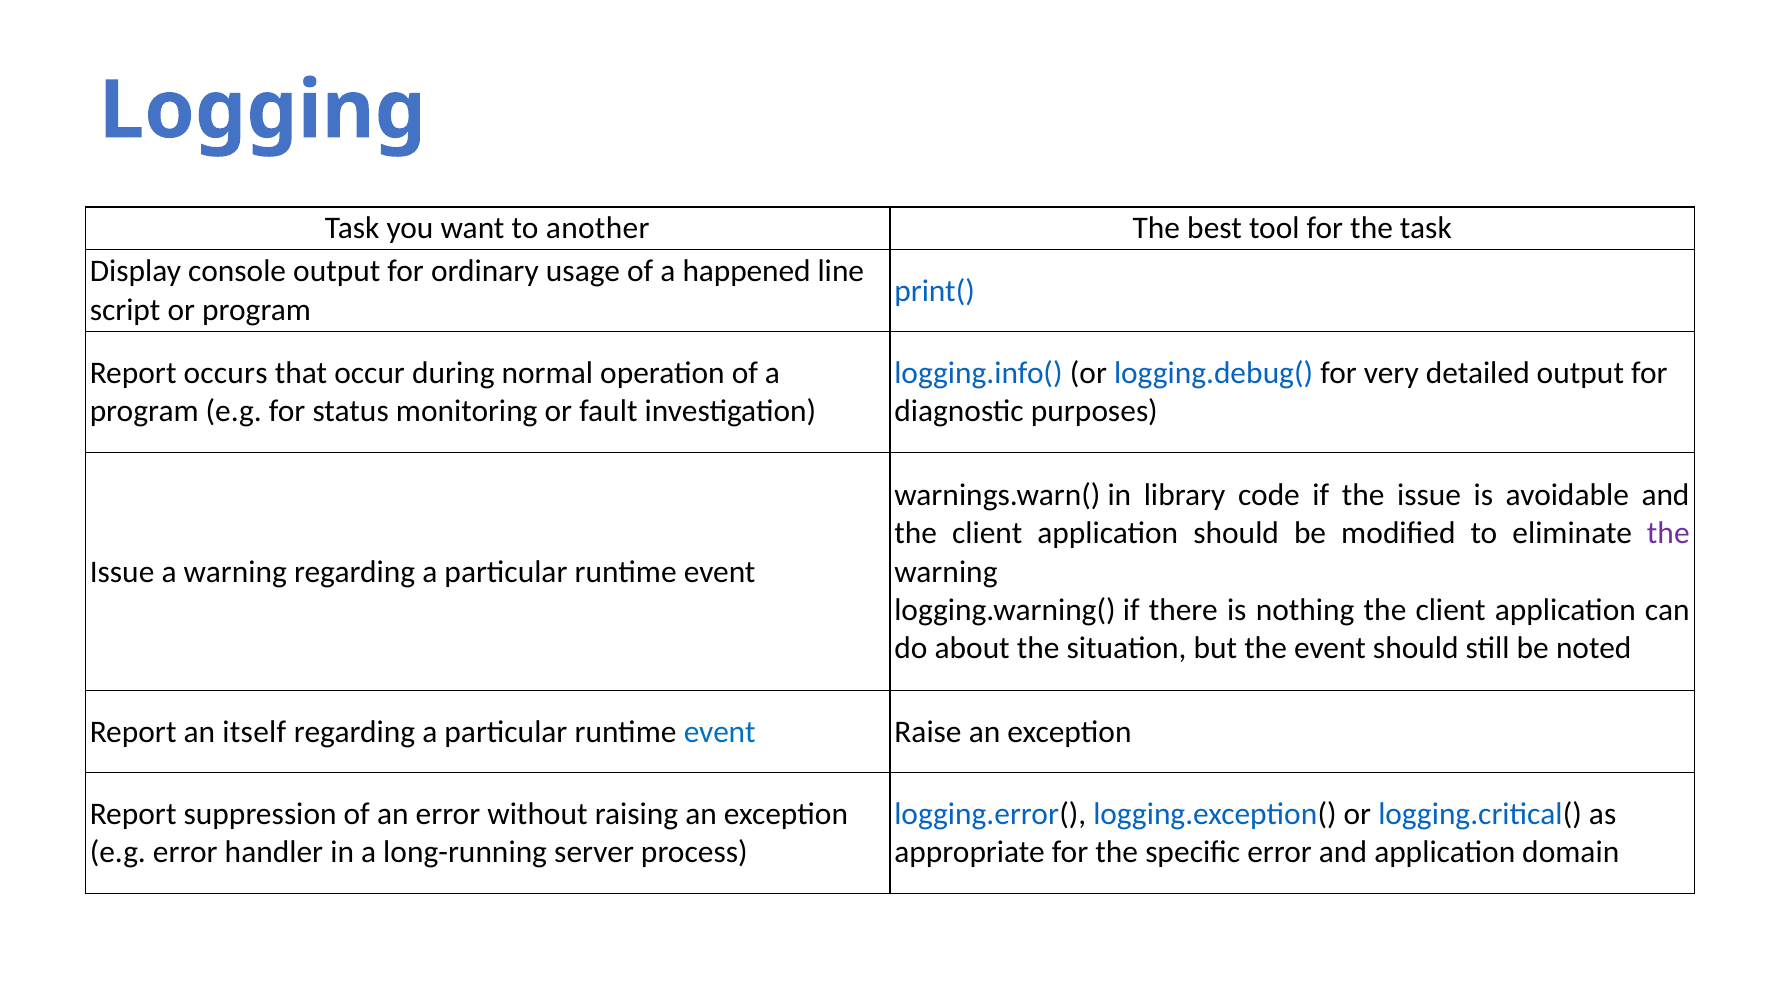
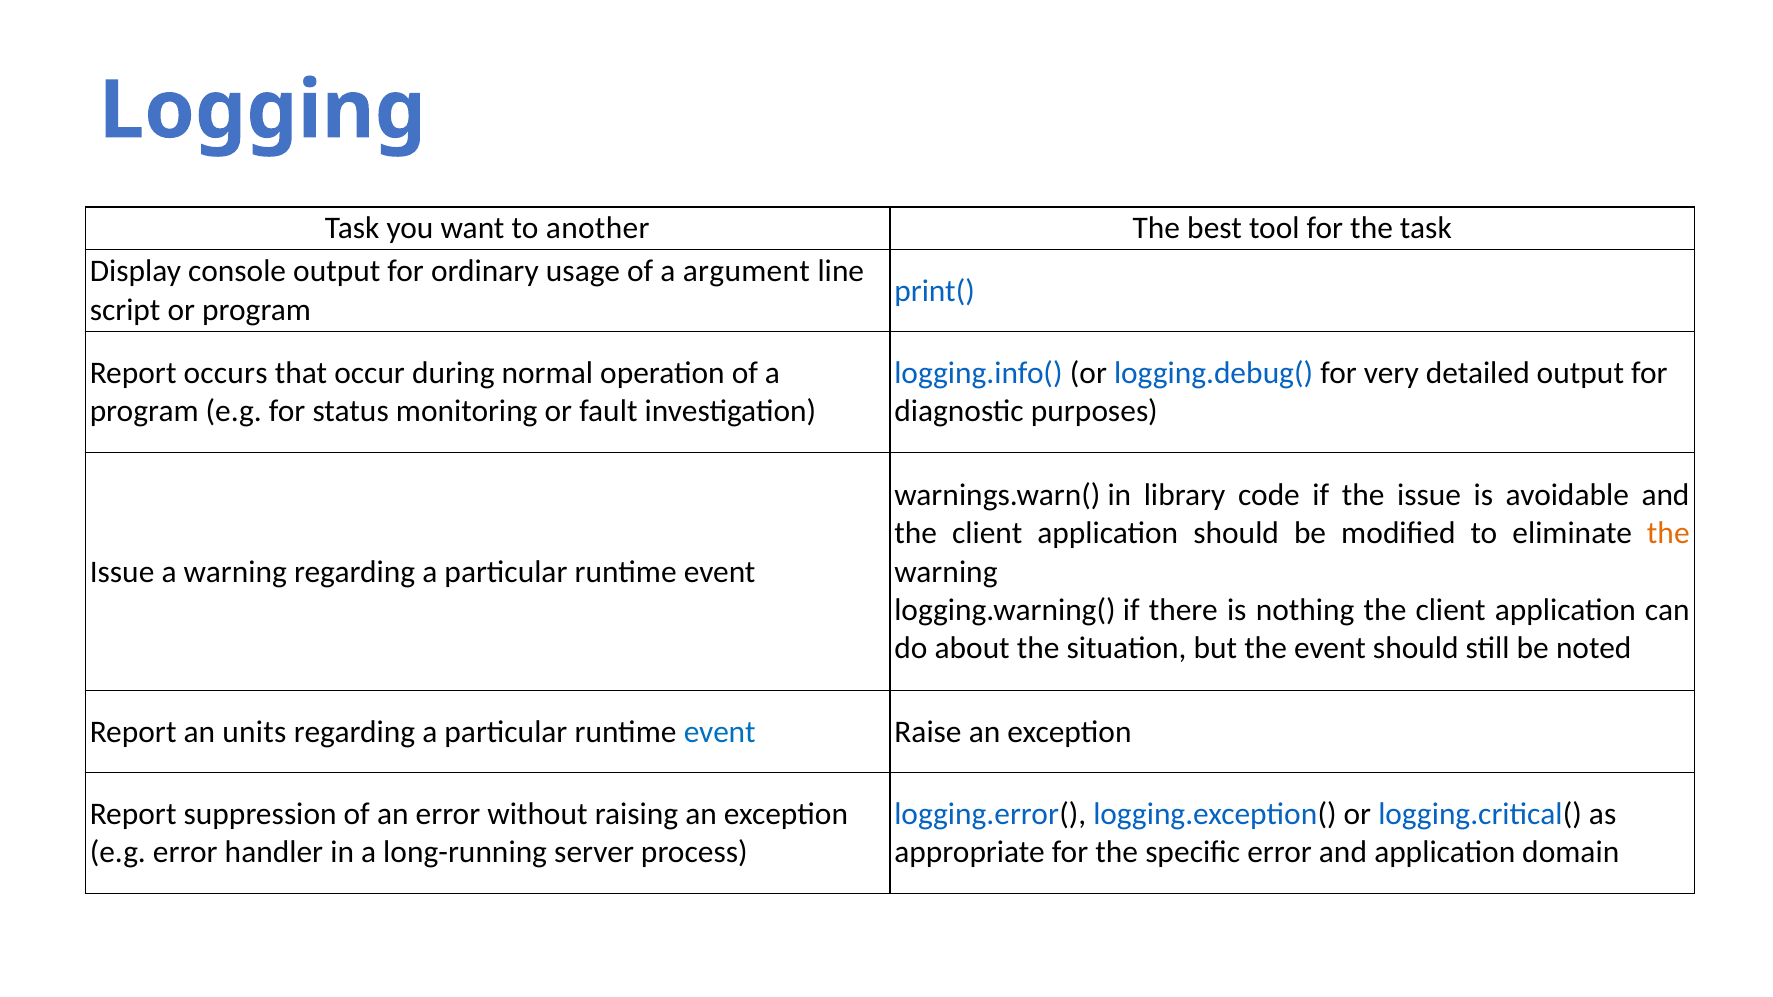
happened: happened -> argument
the at (1668, 534) colour: purple -> orange
itself: itself -> units
